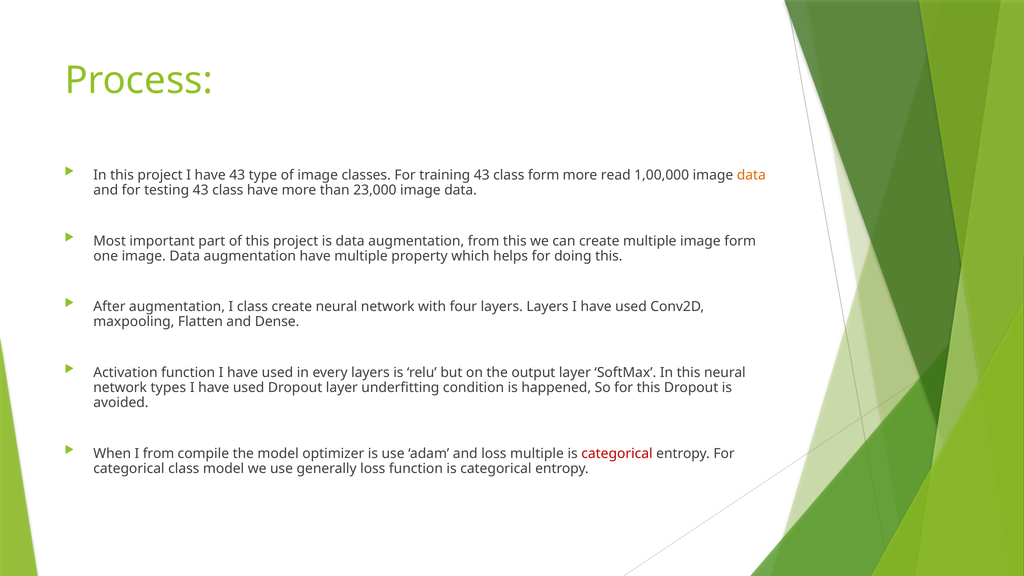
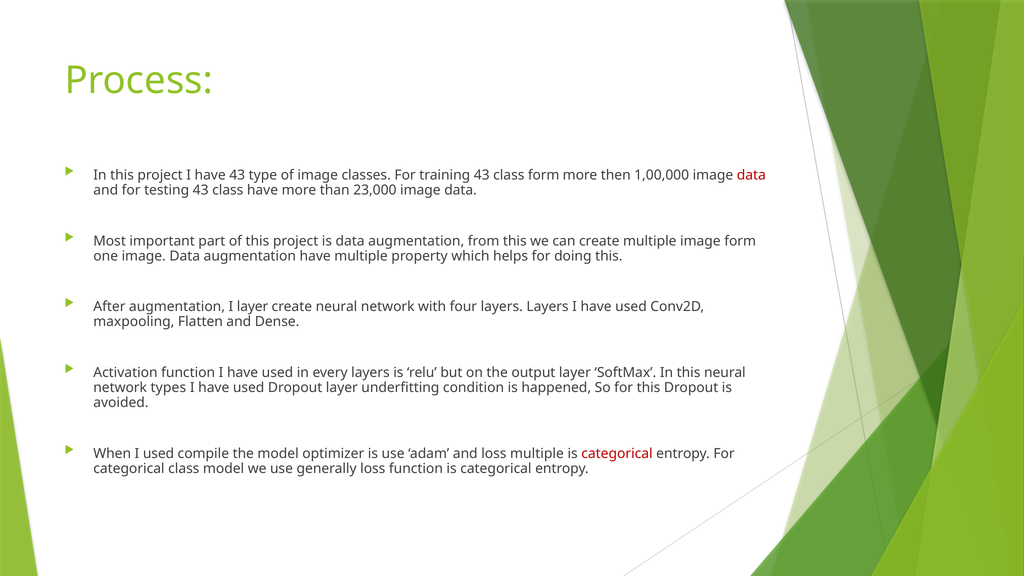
read: read -> then
data at (751, 175) colour: orange -> red
I class: class -> layer
I from: from -> used
